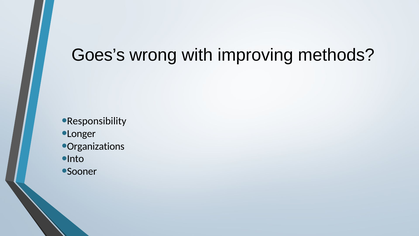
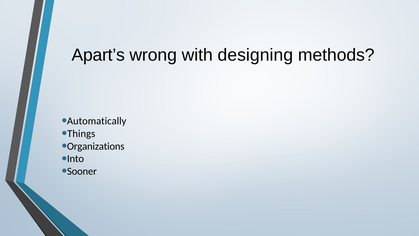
Goes’s: Goes’s -> Apart’s
improving: improving -> designing
Responsibility: Responsibility -> Automatically
Longer: Longer -> Things
